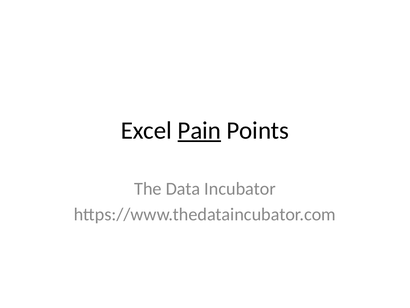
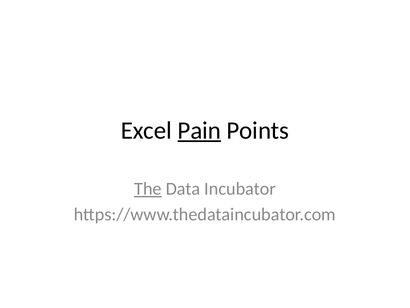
The underline: none -> present
